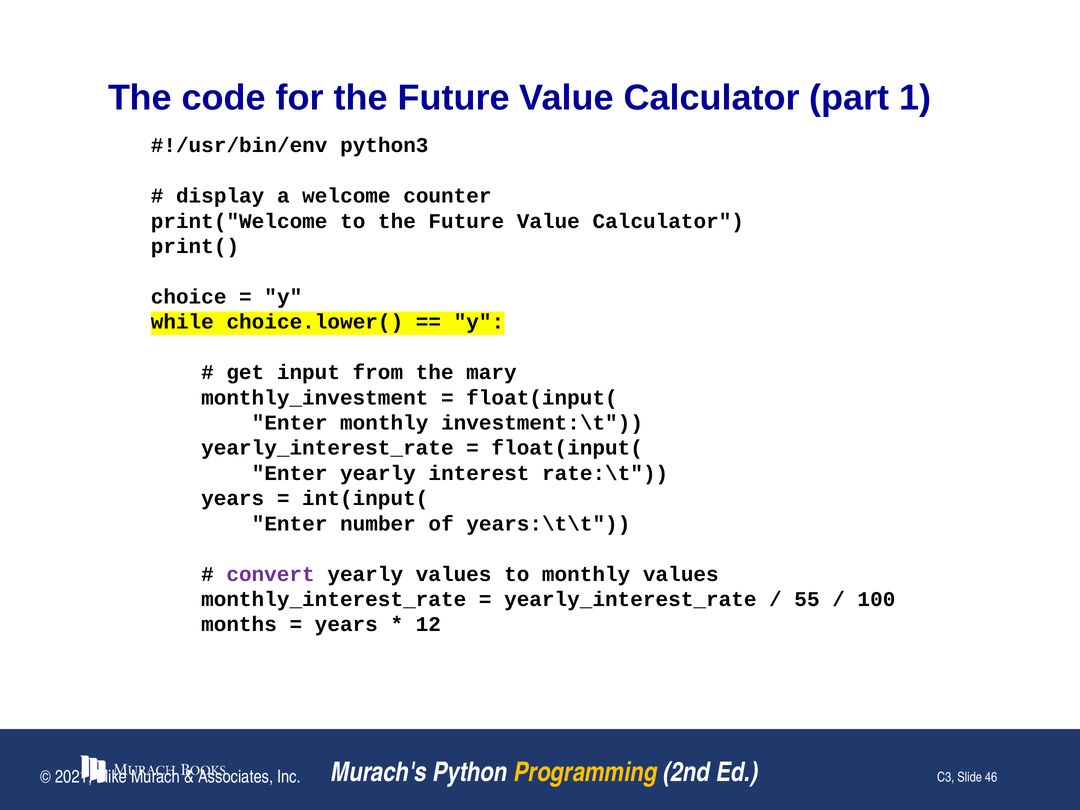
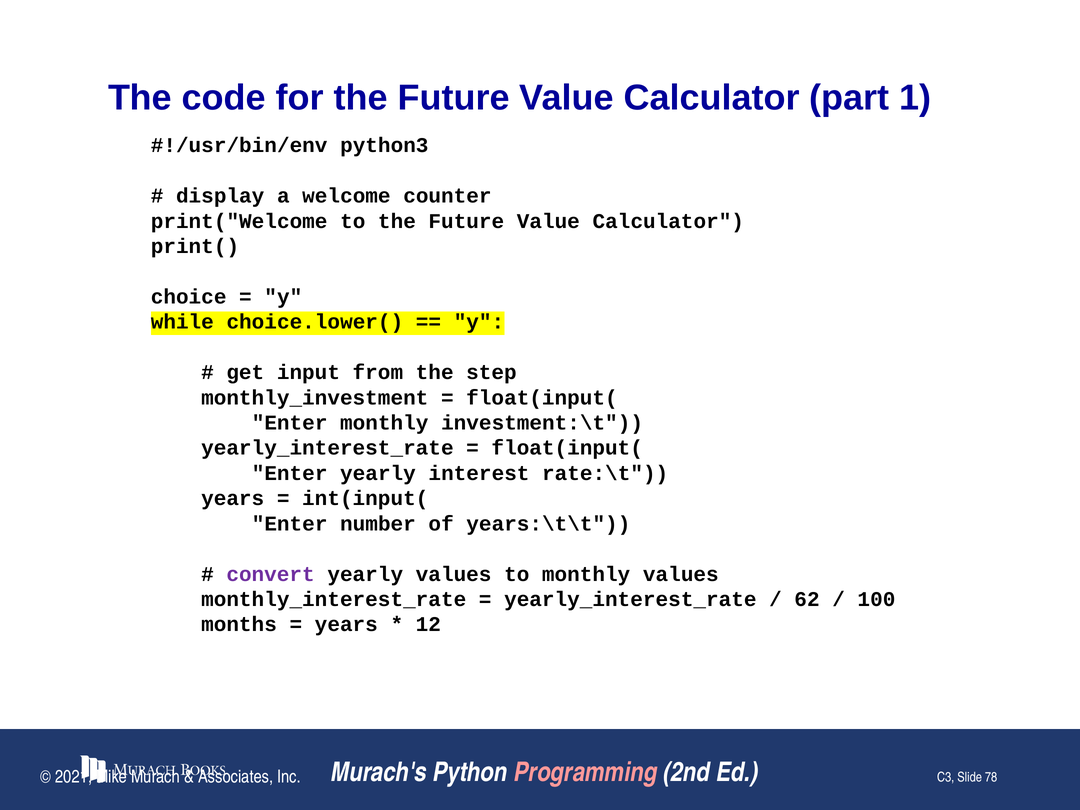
mary: mary -> step
55: 55 -> 62
Programming colour: yellow -> pink
46: 46 -> 78
